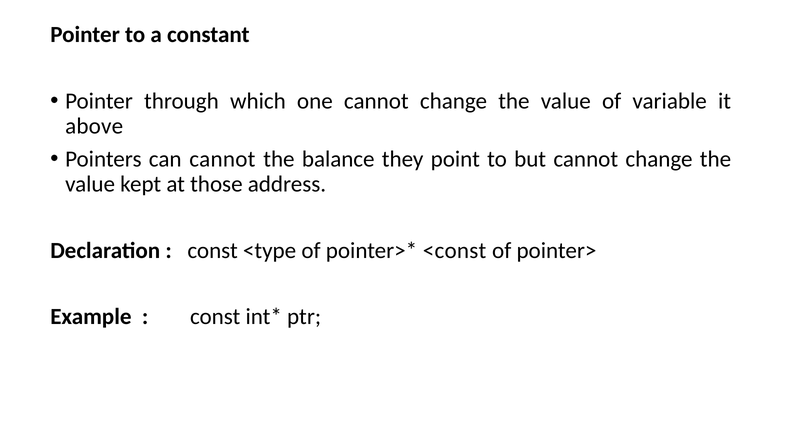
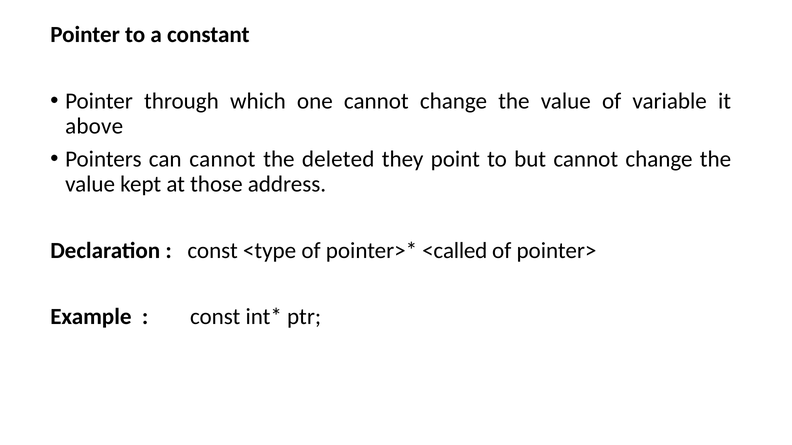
balance: balance -> deleted
<const: <const -> <called
